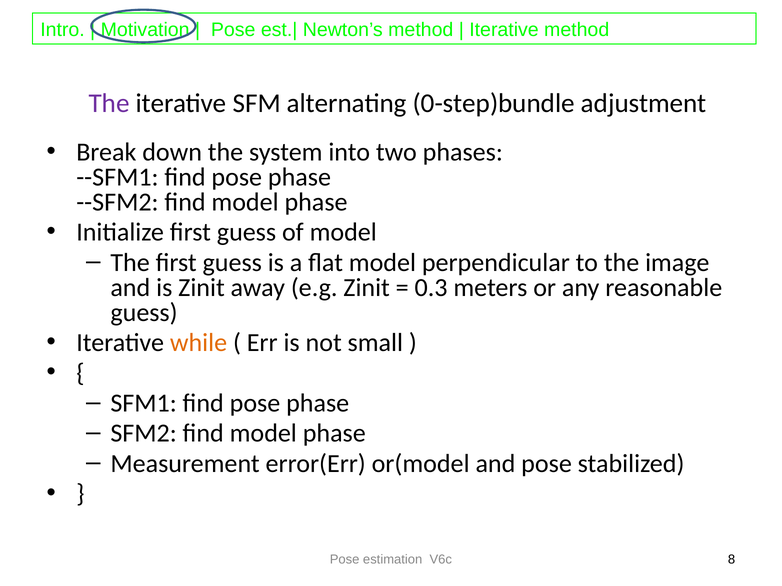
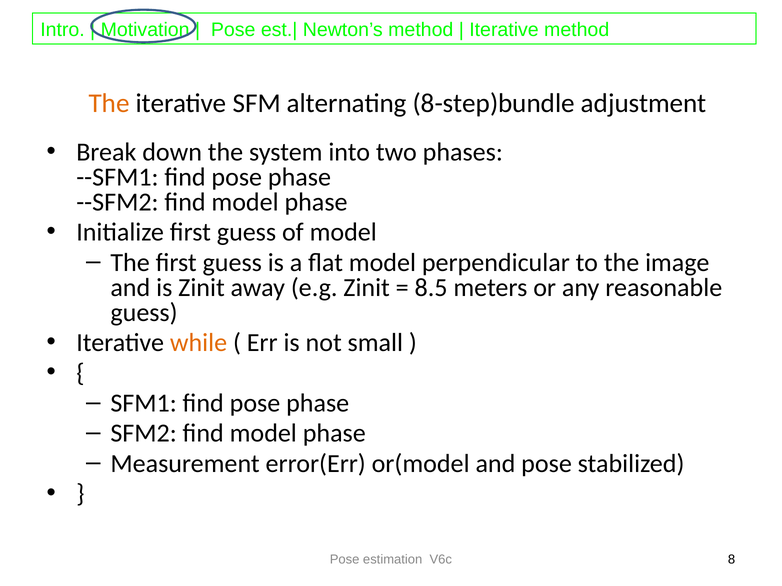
The at (109, 104) colour: purple -> orange
0-step)bundle: 0-step)bundle -> 8-step)bundle
0.3: 0.3 -> 8.5
